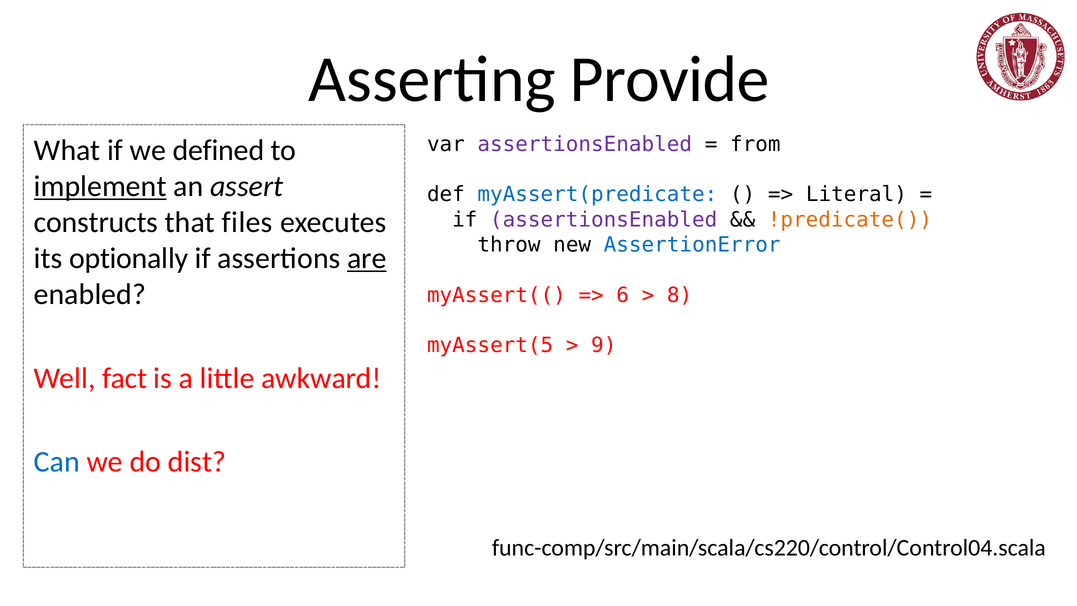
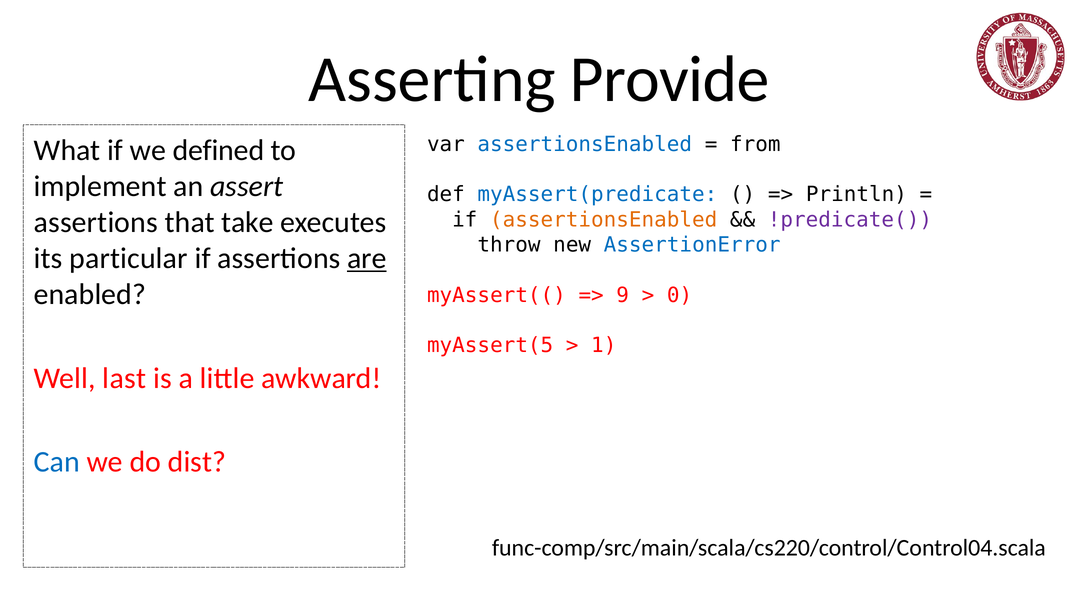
assertionsEnabled at (585, 144) colour: purple -> blue
implement underline: present -> none
Literal: Literal -> Println
constructs at (96, 222): constructs -> assertions
files: files -> take
assertionsEnabled at (604, 220) colour: purple -> orange
!predicate( colour: orange -> purple
optionally: optionally -> particular
6: 6 -> 9
8: 8 -> 0
9: 9 -> 1
fact: fact -> last
